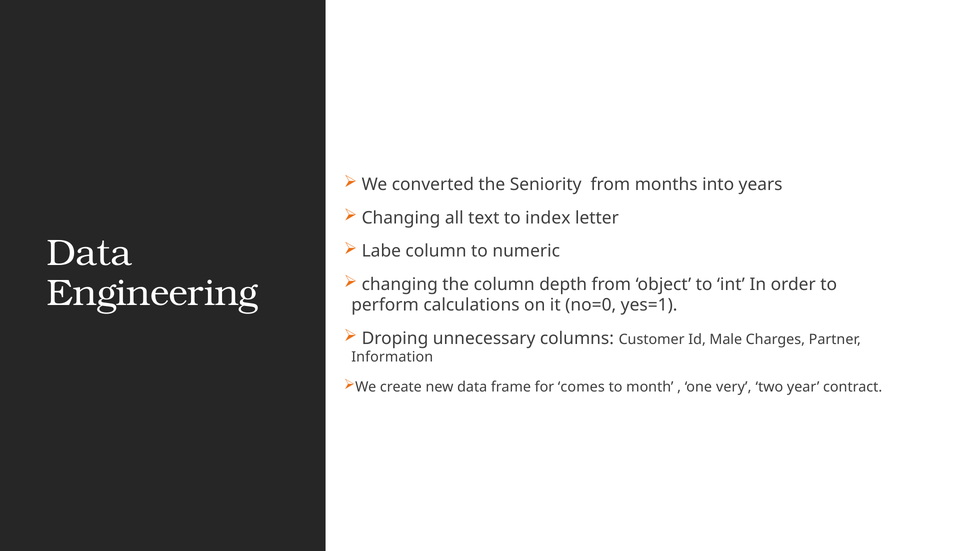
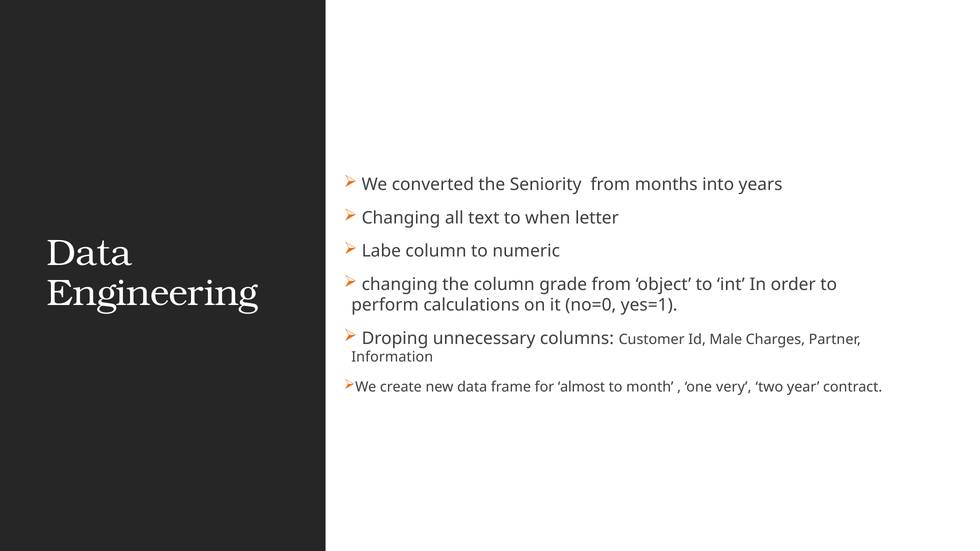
index: index -> when
depth: depth -> grade
comes: comes -> almost
